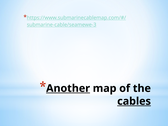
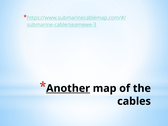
cables underline: present -> none
